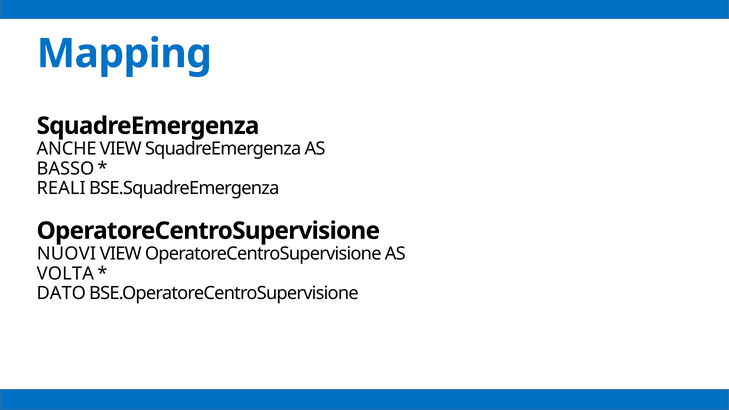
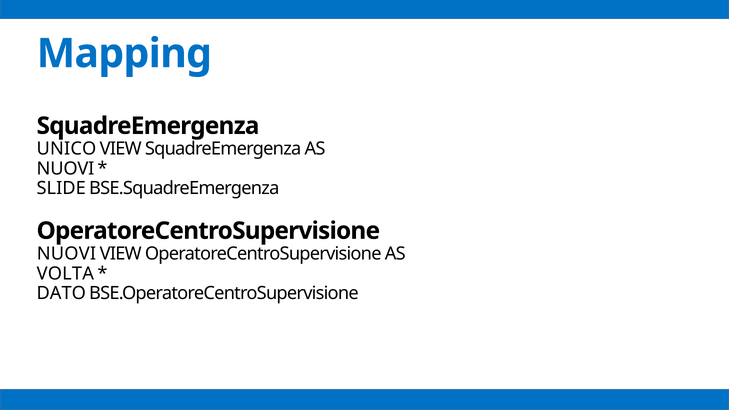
ANCHE: ANCHE -> UNICO
BASSO at (65, 169): BASSO -> NUOVI
REALI: REALI -> SLIDE
